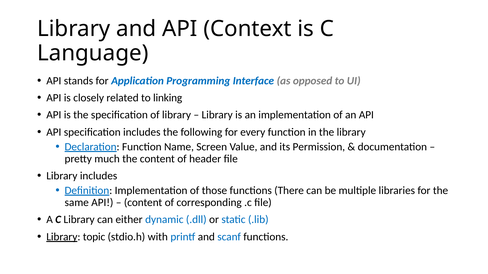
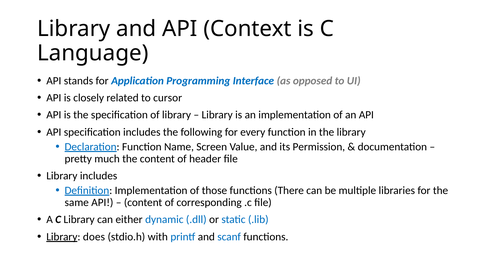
linking: linking -> cursor
topic: topic -> does
